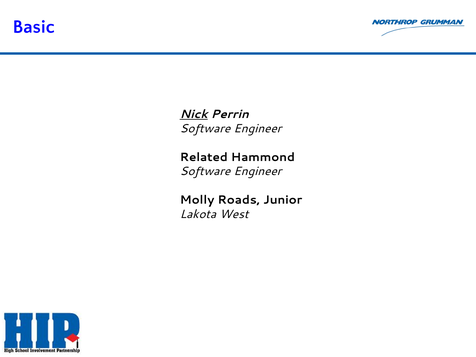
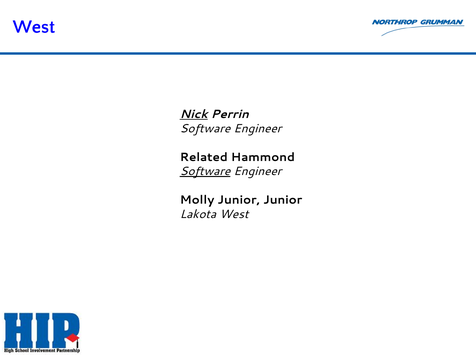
Basic at (34, 27): Basic -> West
Software at (205, 171) underline: none -> present
Molly Roads: Roads -> Junior
